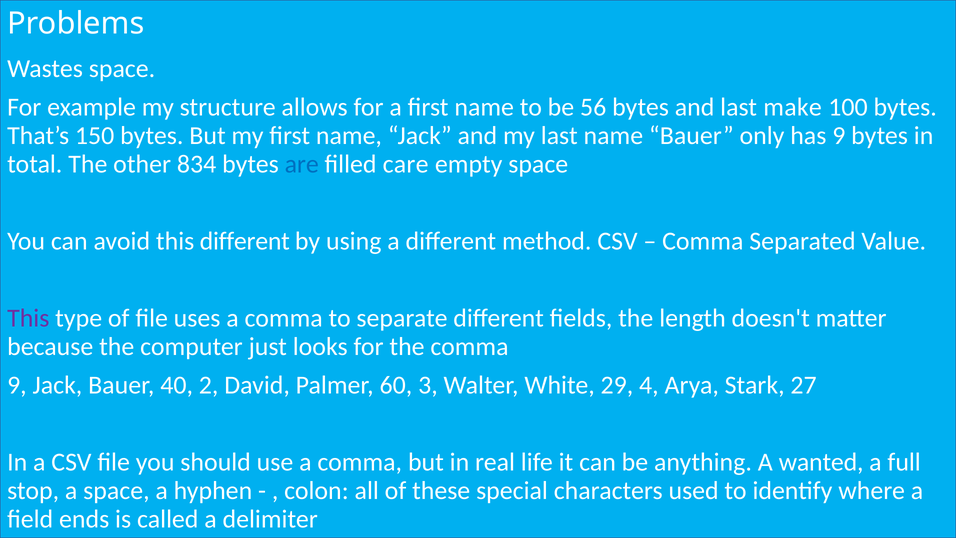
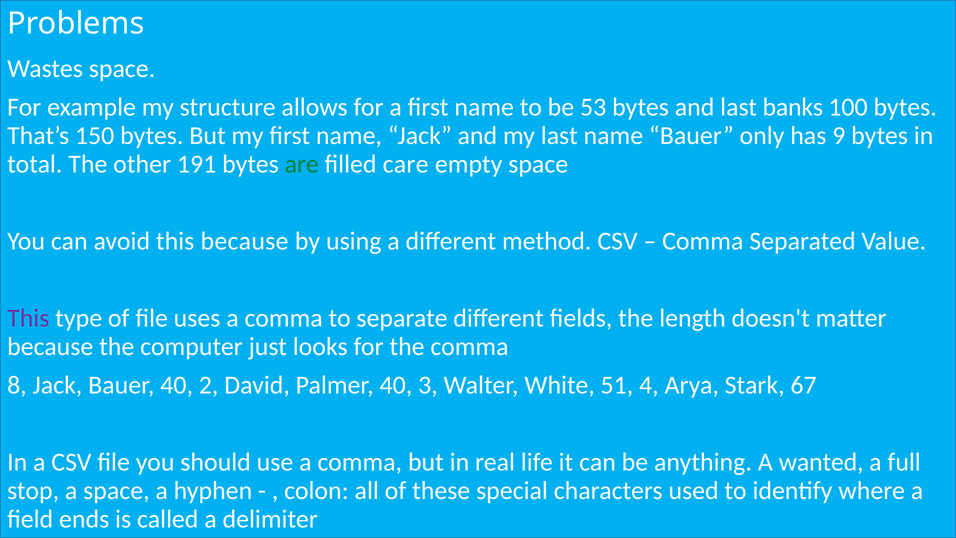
56: 56 -> 53
make: make -> banks
834: 834 -> 191
are colour: blue -> green
this different: different -> because
9 at (17, 385): 9 -> 8
Palmer 60: 60 -> 40
29: 29 -> 51
27: 27 -> 67
